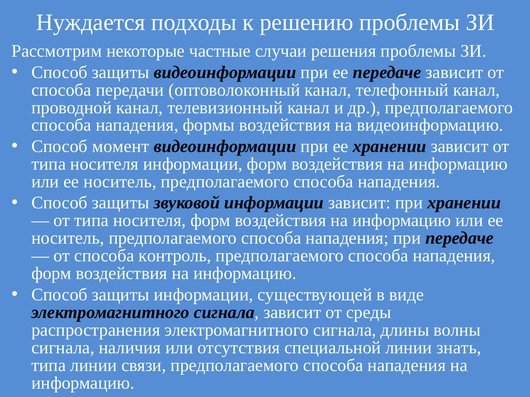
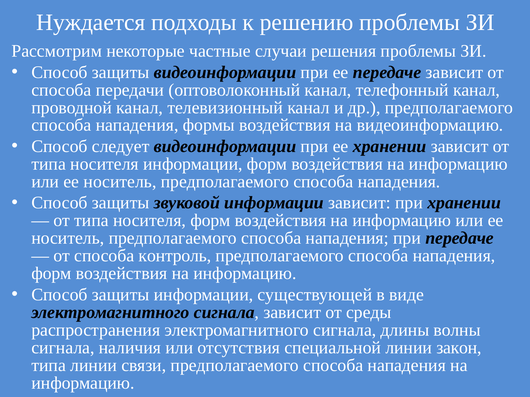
момент: момент -> следует
знать: знать -> закон
